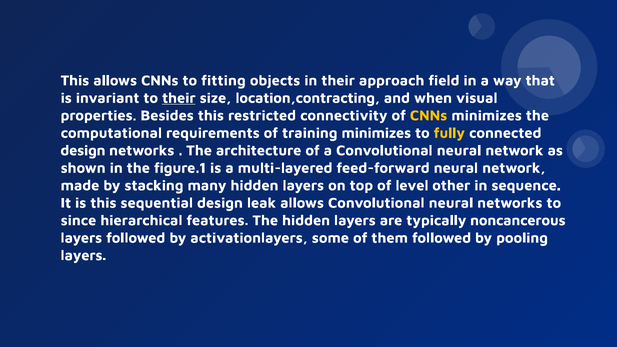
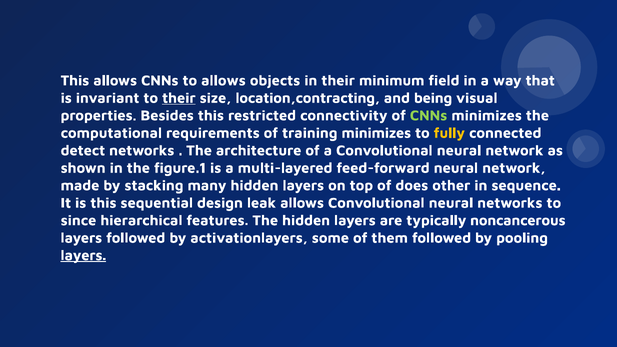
to fitting: fitting -> allows
approach: approach -> minimum
when: when -> being
CNNs at (429, 116) colour: yellow -> light green
design at (83, 151): design -> detect
level: level -> does
layers at (83, 255) underline: none -> present
